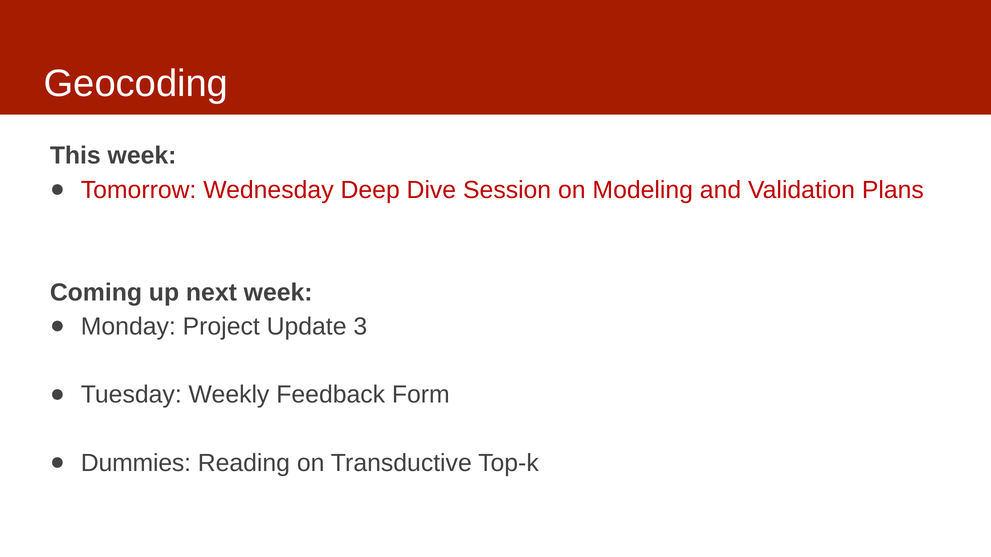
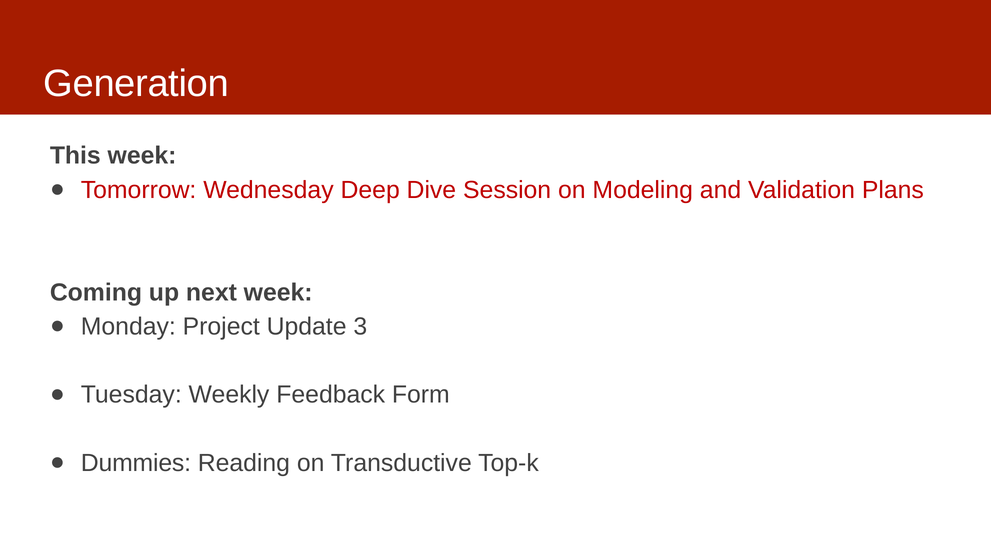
Geocoding: Geocoding -> Generation
